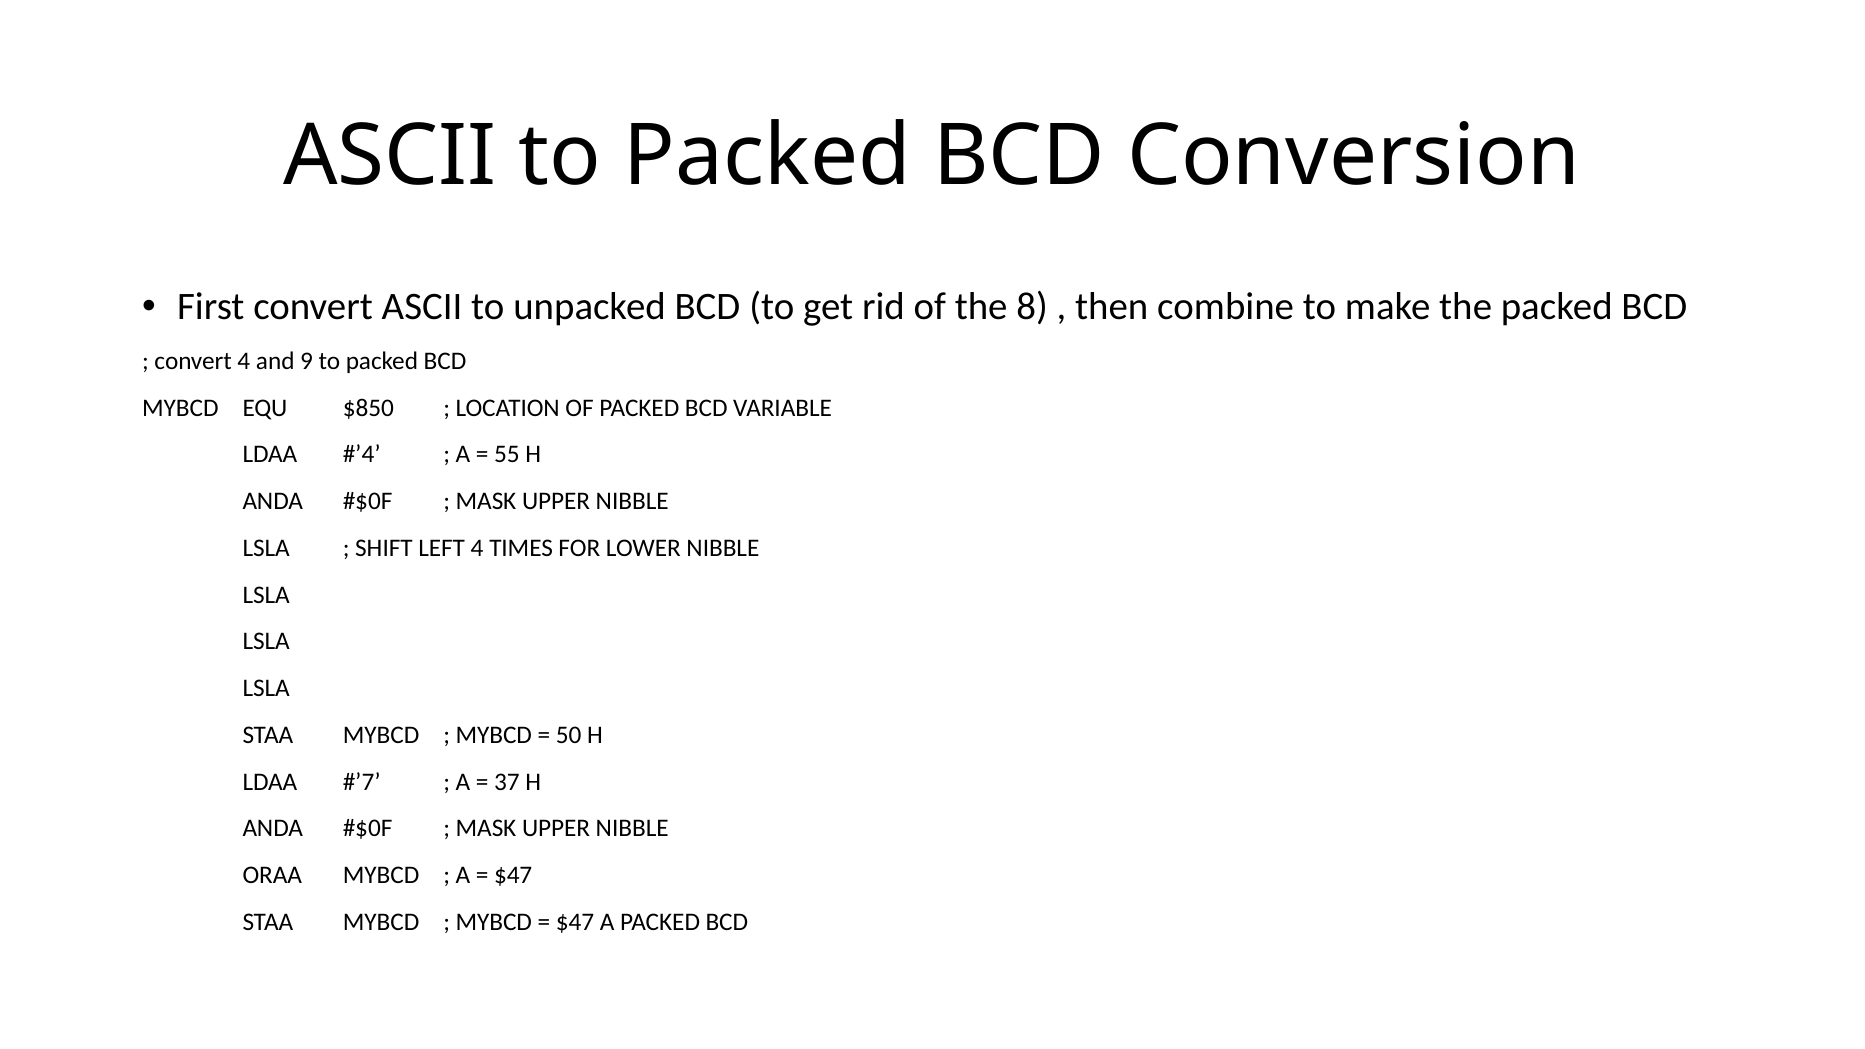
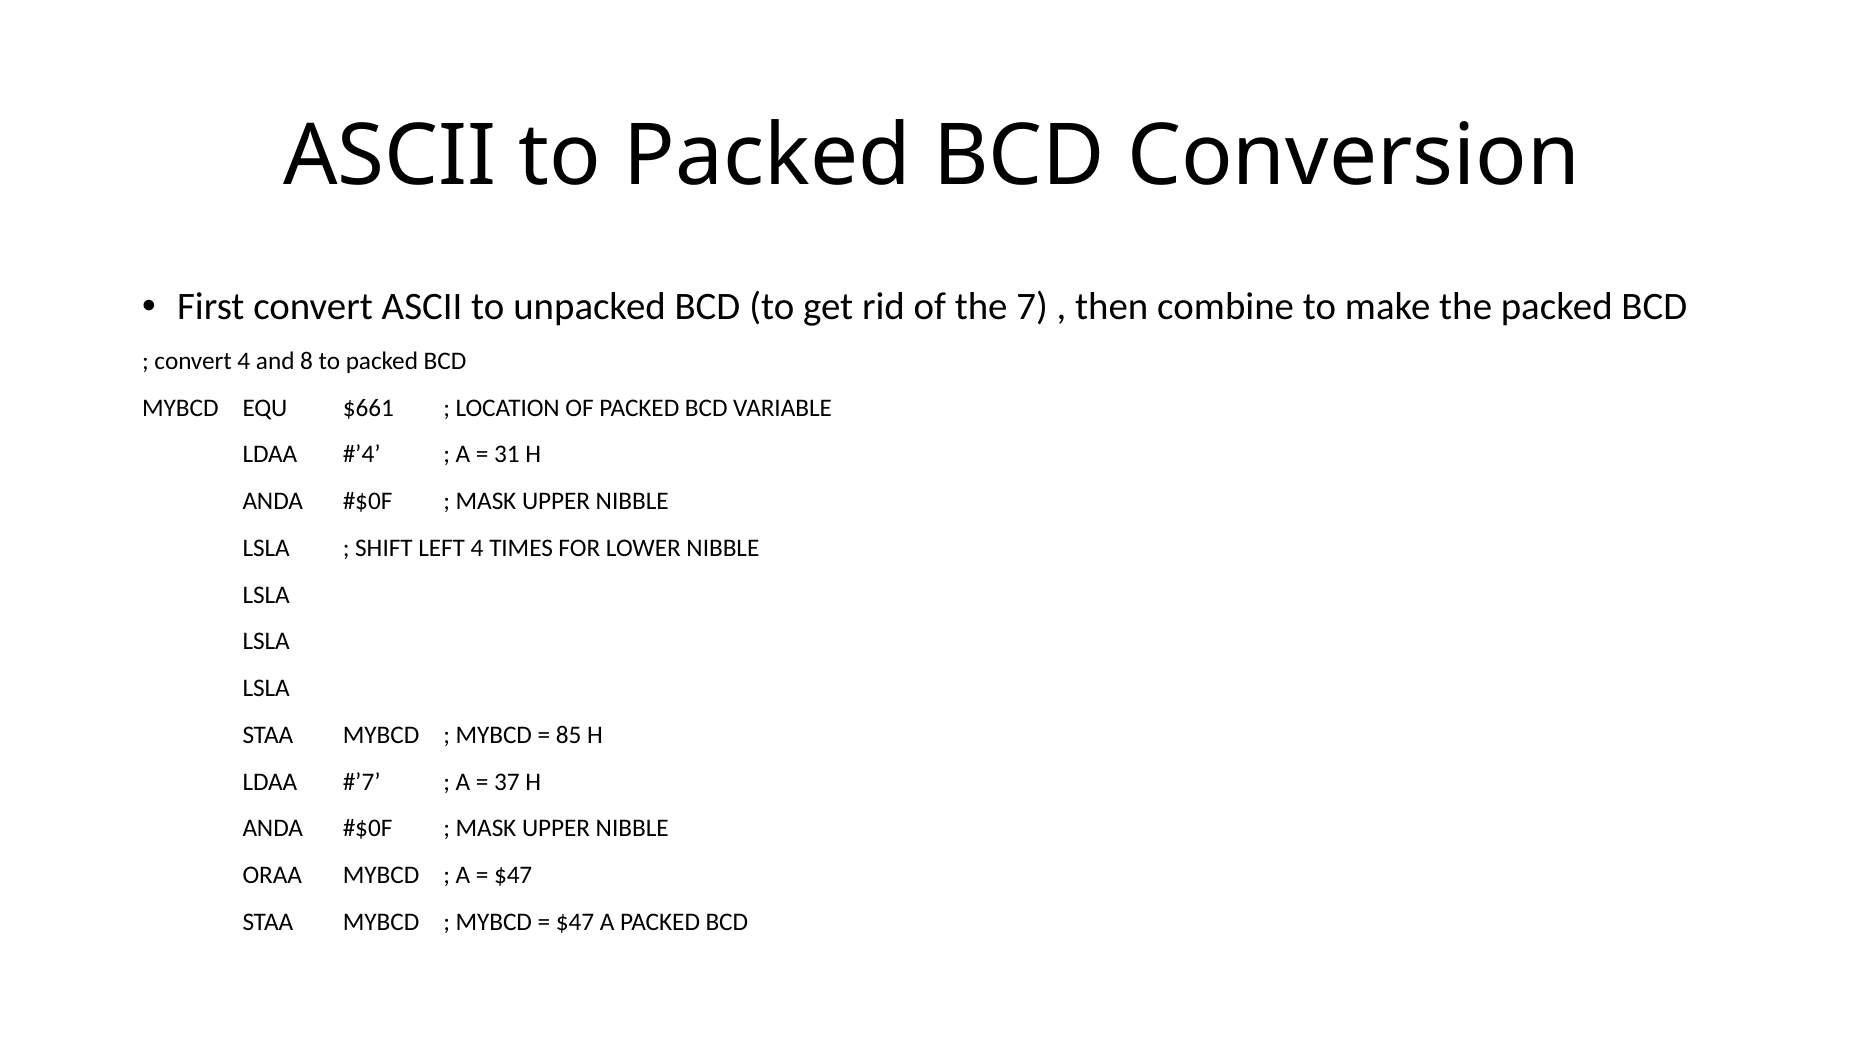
8: 8 -> 7
9: 9 -> 8
$850: $850 -> $661
55: 55 -> 31
50: 50 -> 85
